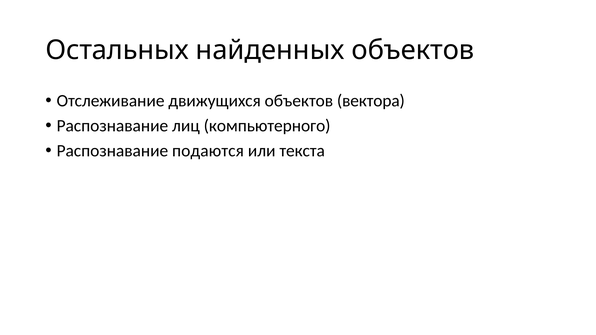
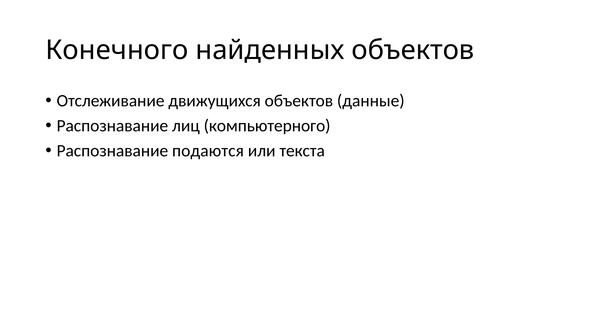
Остальных: Остальных -> Конечного
вектора: вектора -> данные
